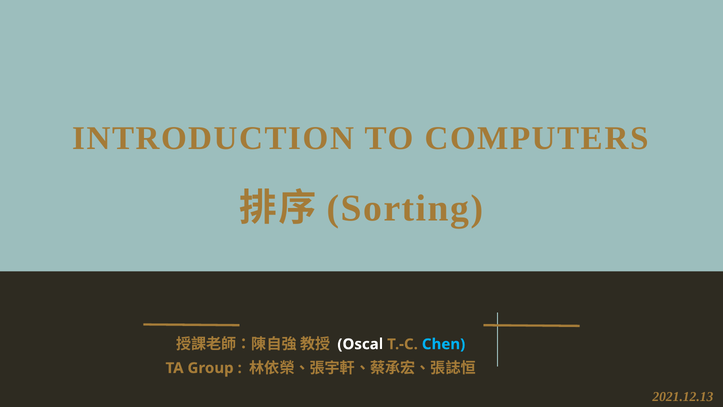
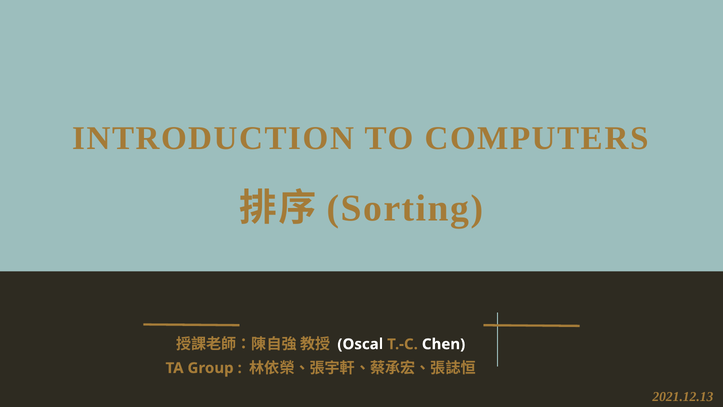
Chen colour: light blue -> white
